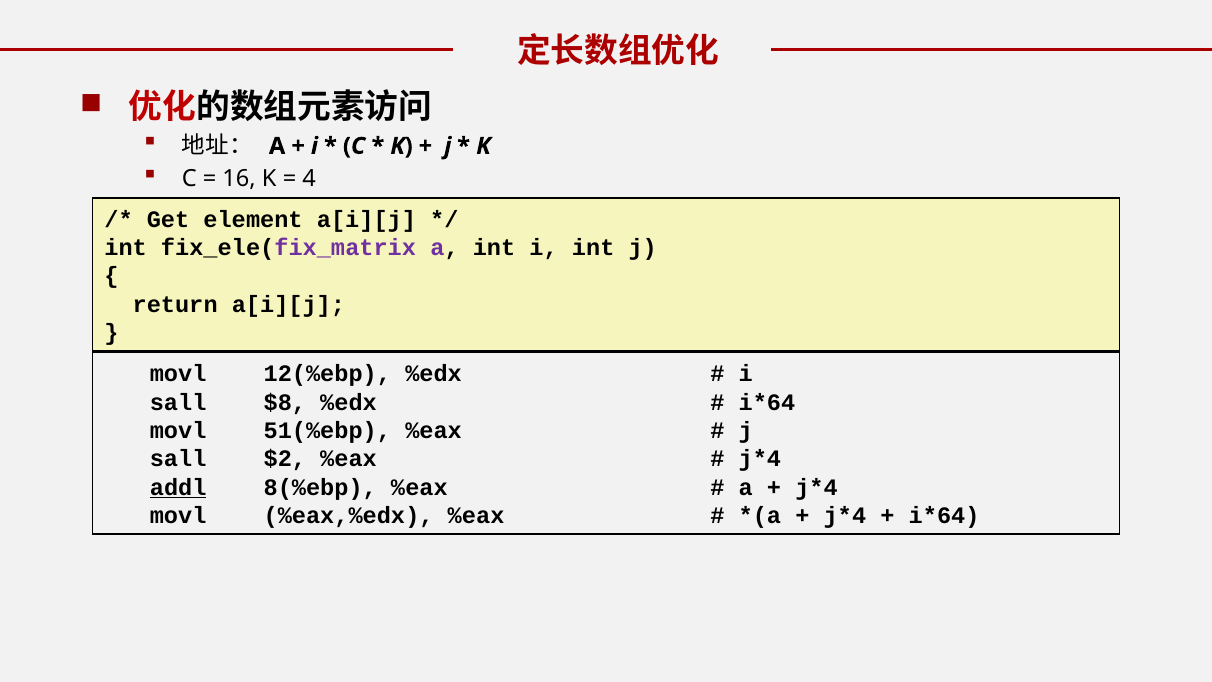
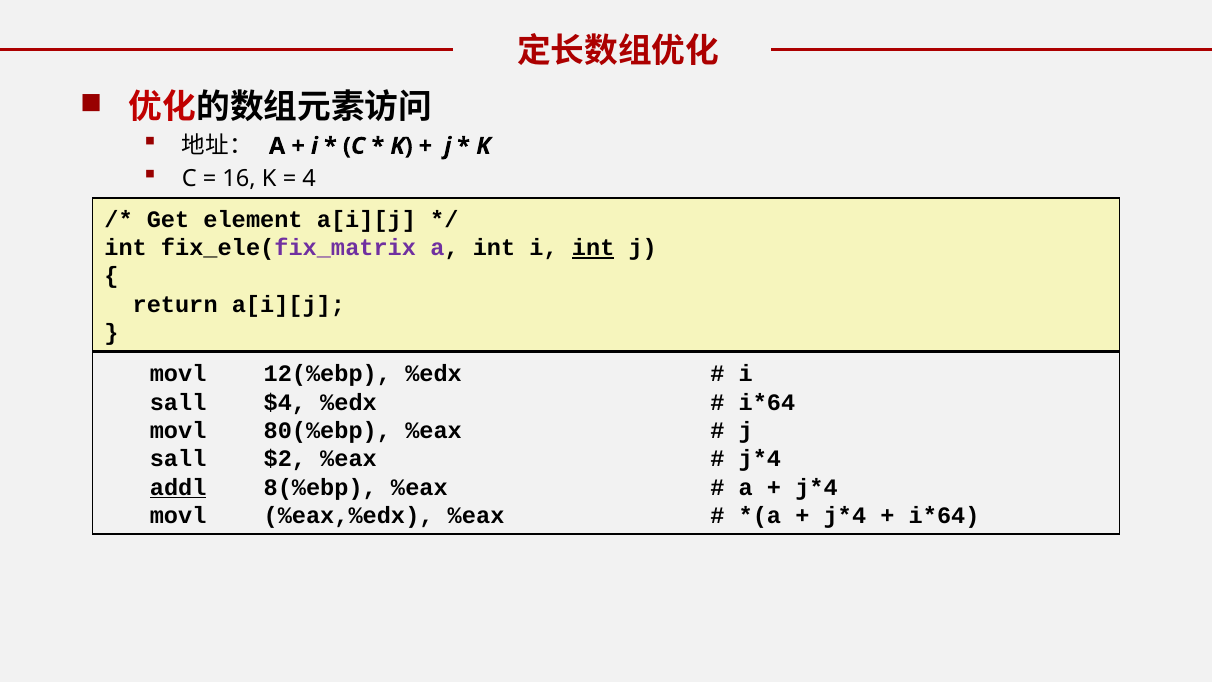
int at (593, 248) underline: none -> present
$8: $8 -> $4
51(%ebp: 51(%ebp -> 80(%ebp
